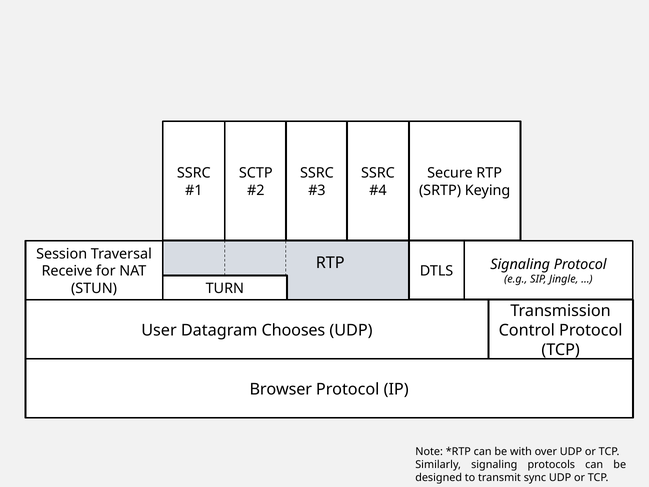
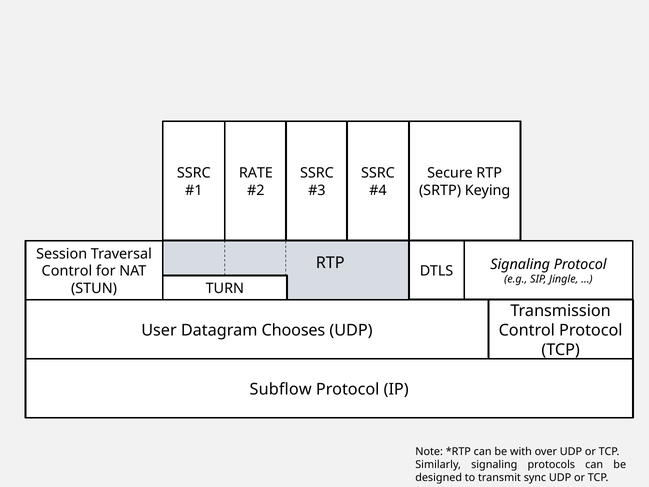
SCTP: SCTP -> RATE
Receive at (67, 271): Receive -> Control
Browser: Browser -> Subflow
